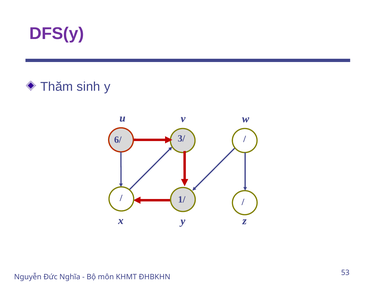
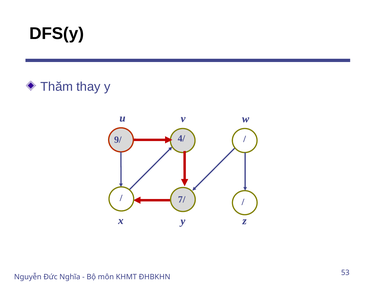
DFS(y colour: purple -> black
sinh: sinh -> thay
3/: 3/ -> 4/
6/: 6/ -> 9/
1/: 1/ -> 7/
